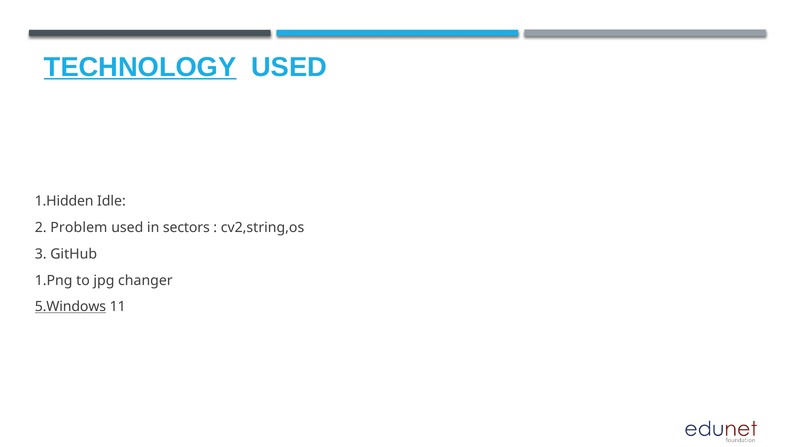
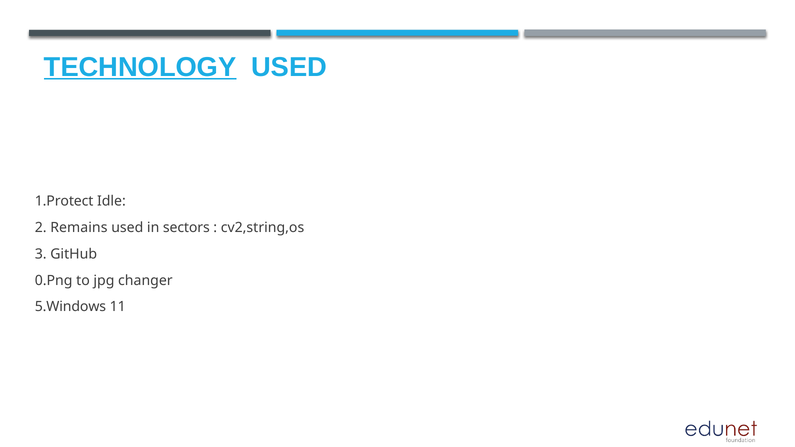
1.Hidden: 1.Hidden -> 1.Protect
Problem: Problem -> Remains
1.Png: 1.Png -> 0.Png
5.Windows underline: present -> none
